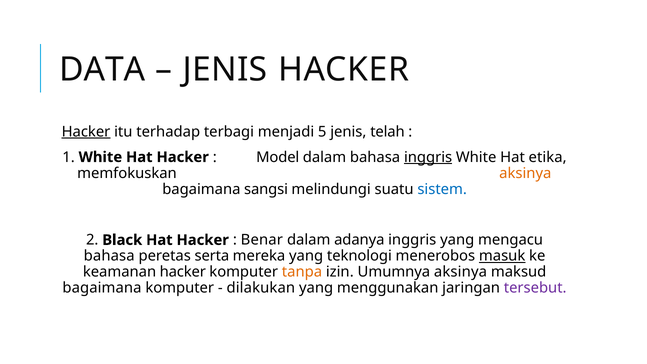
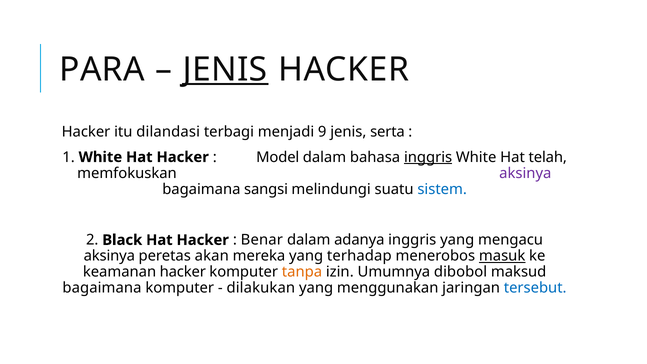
DATA: DATA -> PARA
JENIS at (225, 69) underline: none -> present
Hacker at (86, 132) underline: present -> none
terhadap: terhadap -> dilandasi
5: 5 -> 9
telah: telah -> serta
etika: etika -> telah
aksinya at (525, 173) colour: orange -> purple
bahasa at (109, 256): bahasa -> aksinya
serta: serta -> akan
teknologi: teknologi -> terhadap
Umumnya aksinya: aksinya -> dibobol
tersebut colour: purple -> blue
